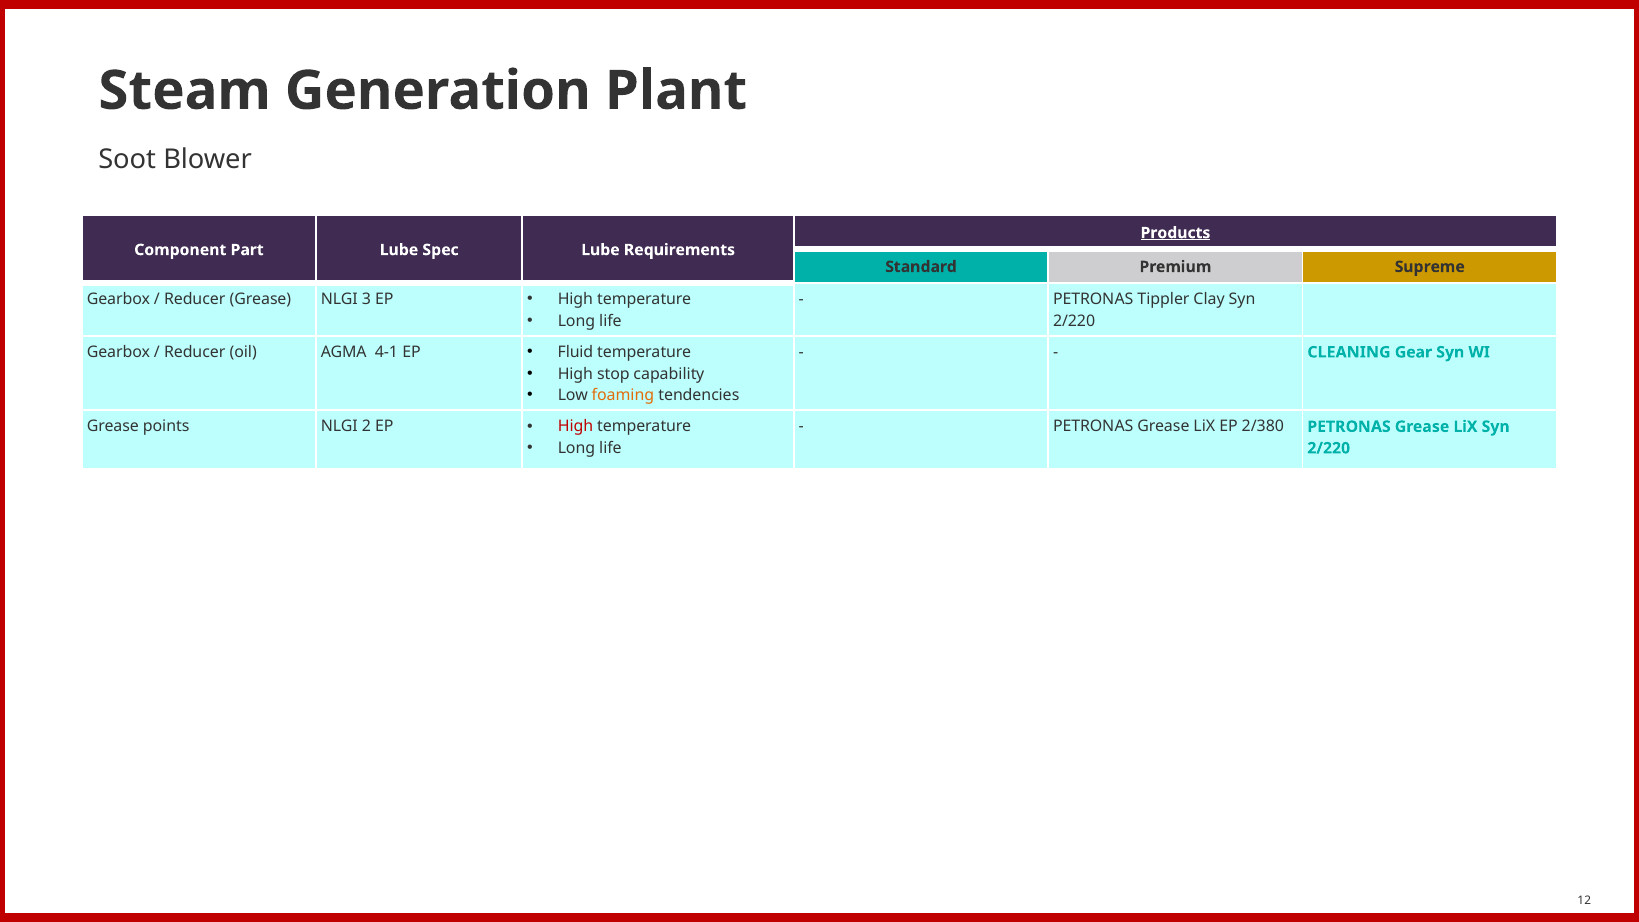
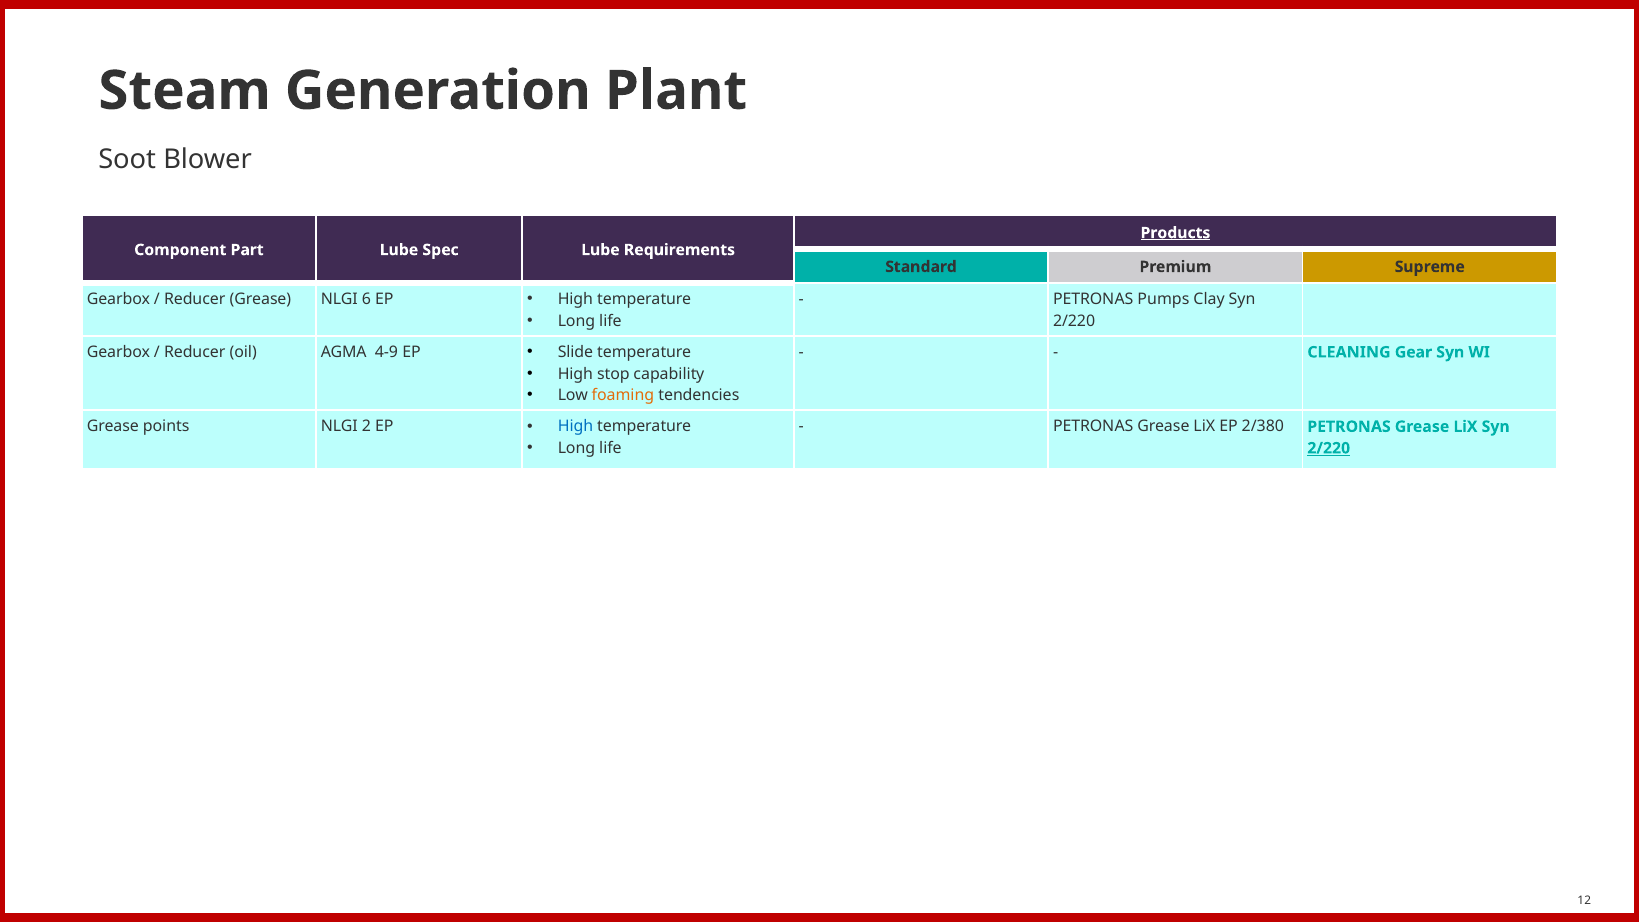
3: 3 -> 6
Tippler: Tippler -> Pumps
4-1: 4-1 -> 4-9
Fluid: Fluid -> Slide
High at (575, 427) colour: red -> blue
2/220 at (1329, 448) underline: none -> present
